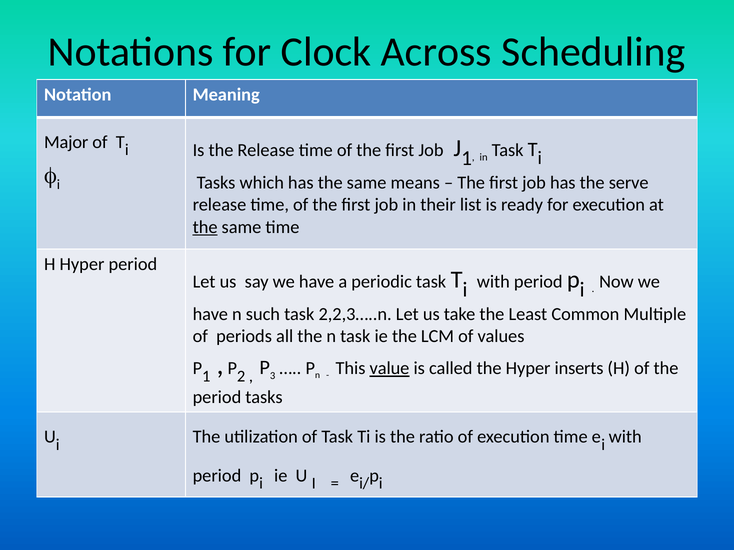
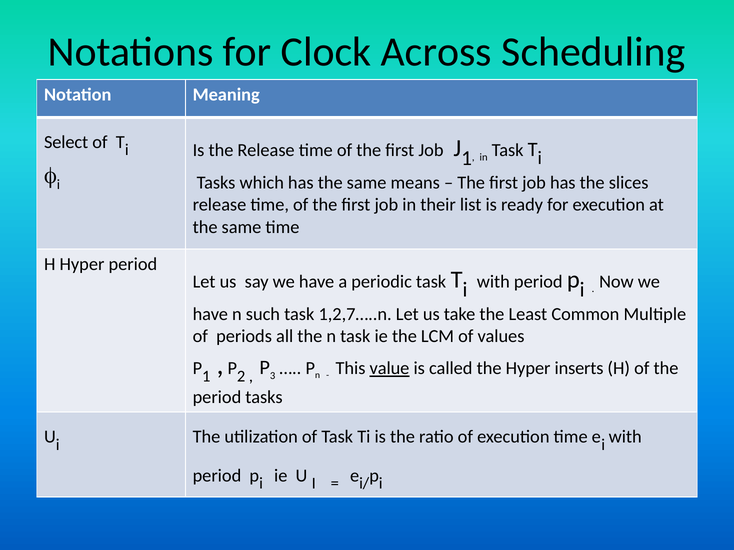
Major: Major -> Select
serve: serve -> slices
the at (205, 227) underline: present -> none
2,2,3…..n: 2,2,3…..n -> 1,2,7…..n
